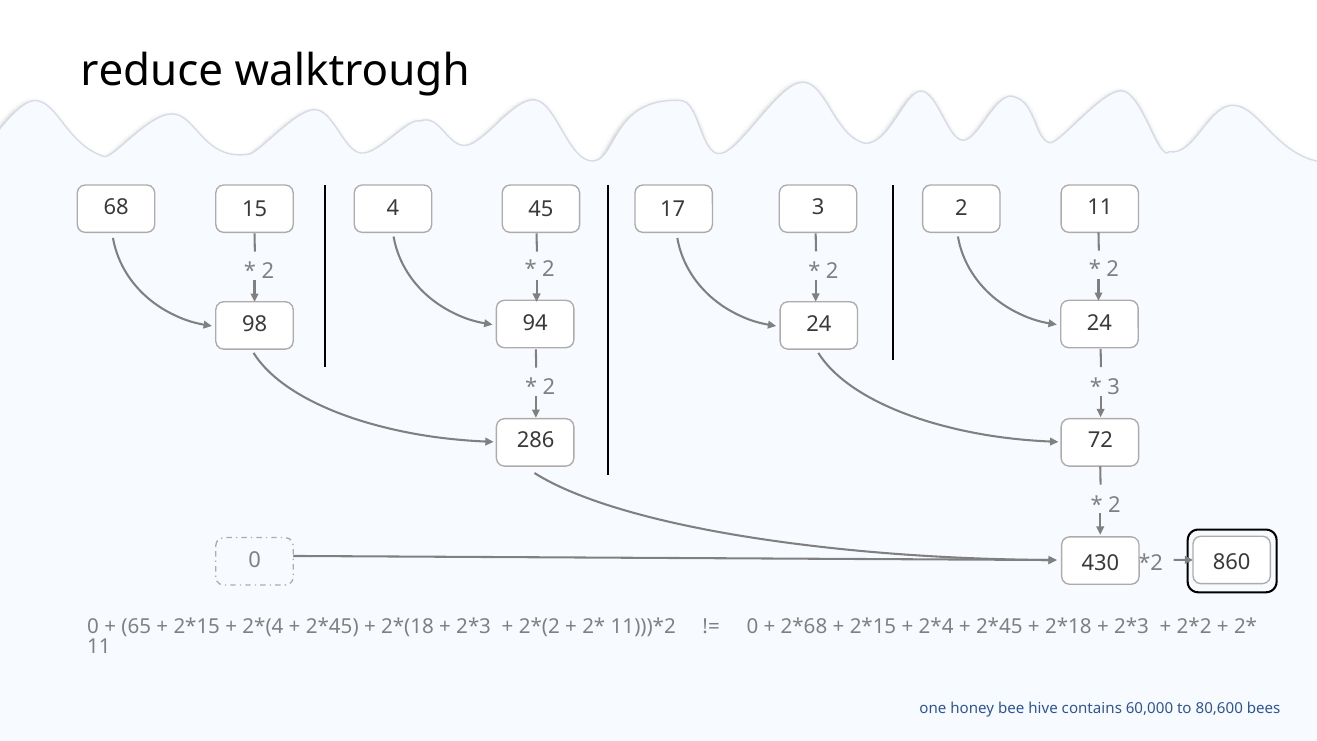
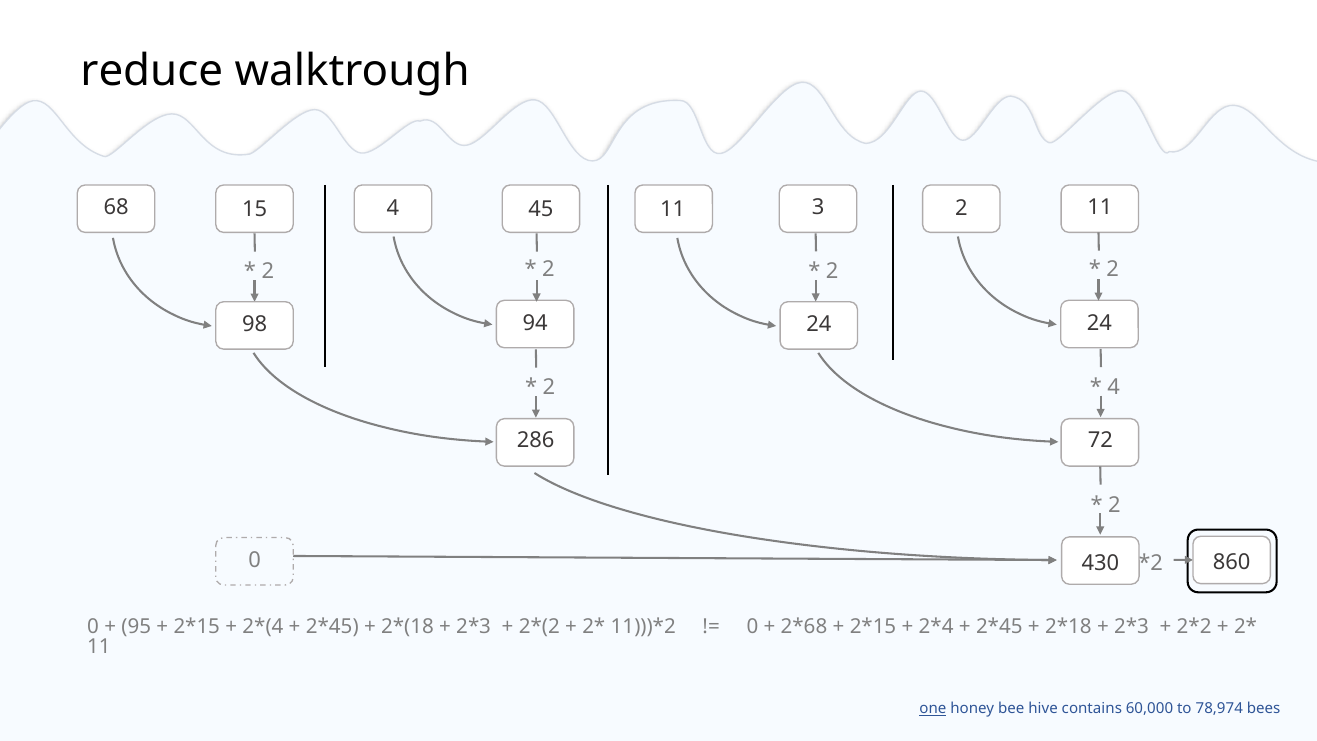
45 17: 17 -> 11
3 at (1114, 387): 3 -> 4
65: 65 -> 95
one underline: none -> present
80,600: 80,600 -> 78,974
